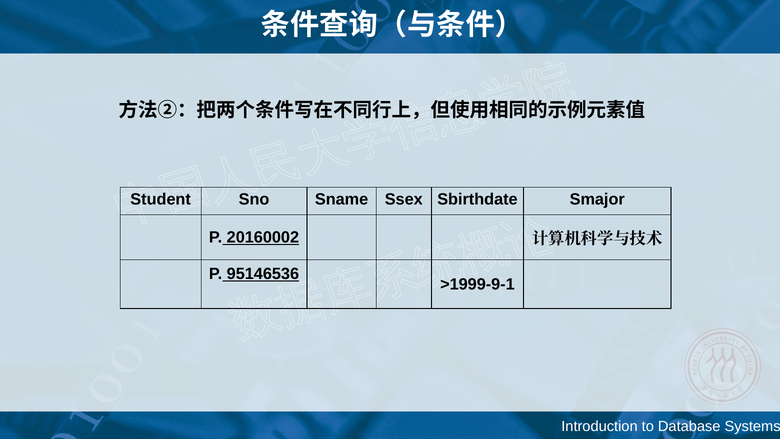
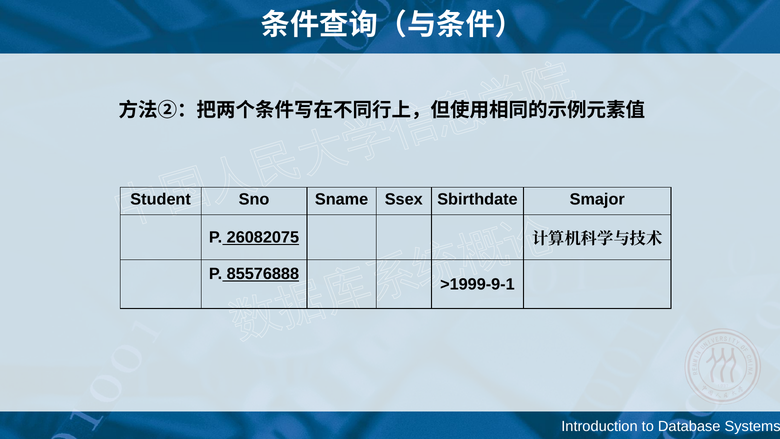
20160002: 20160002 -> 26082075
95146536: 95146536 -> 85576888
